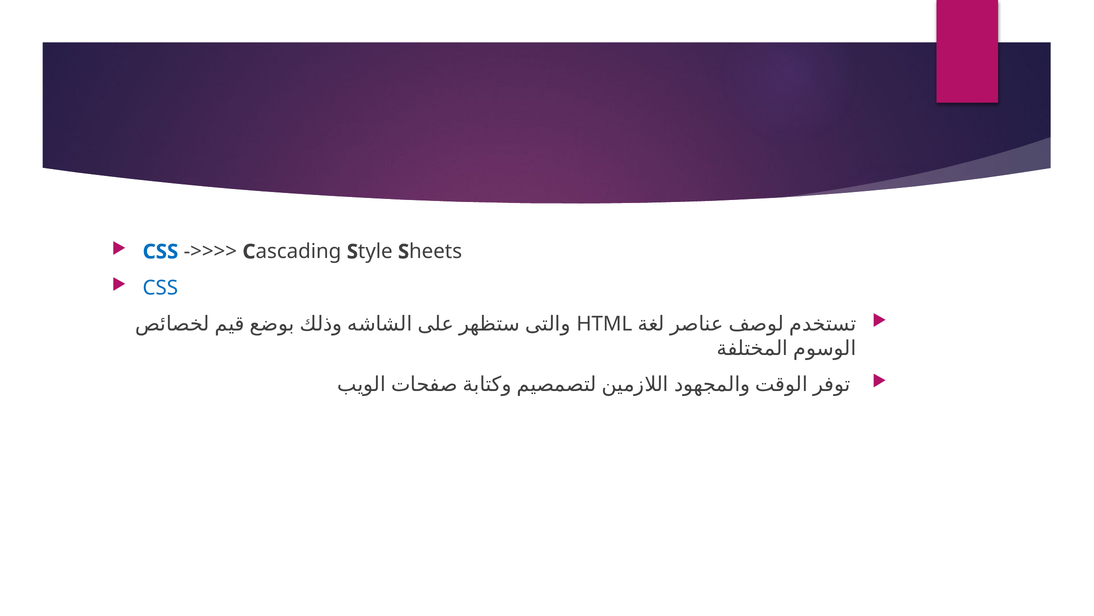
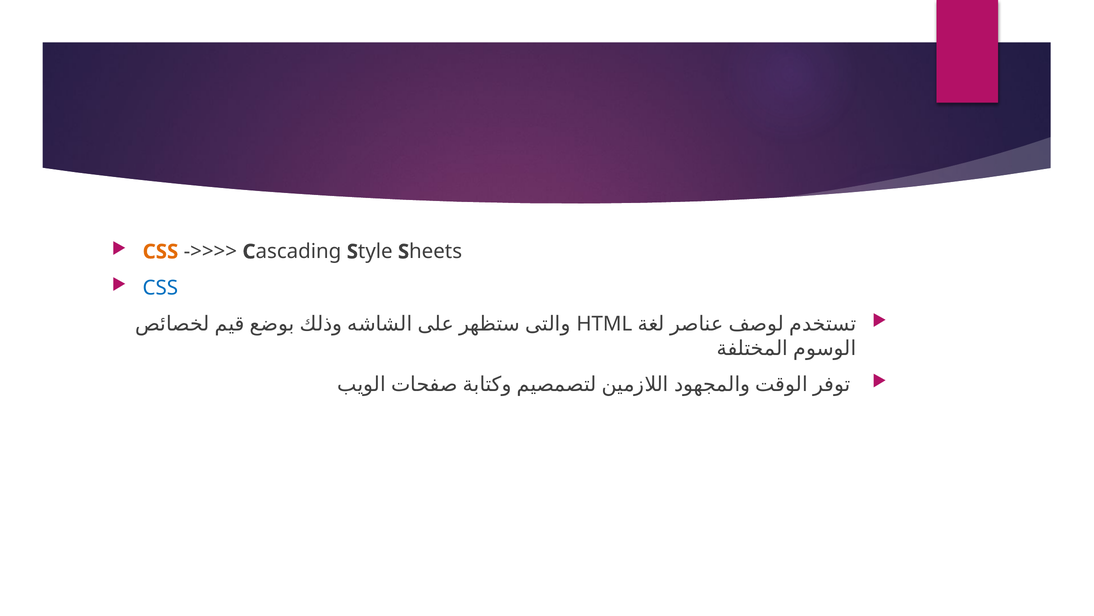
CSS at (160, 251) colour: blue -> orange
